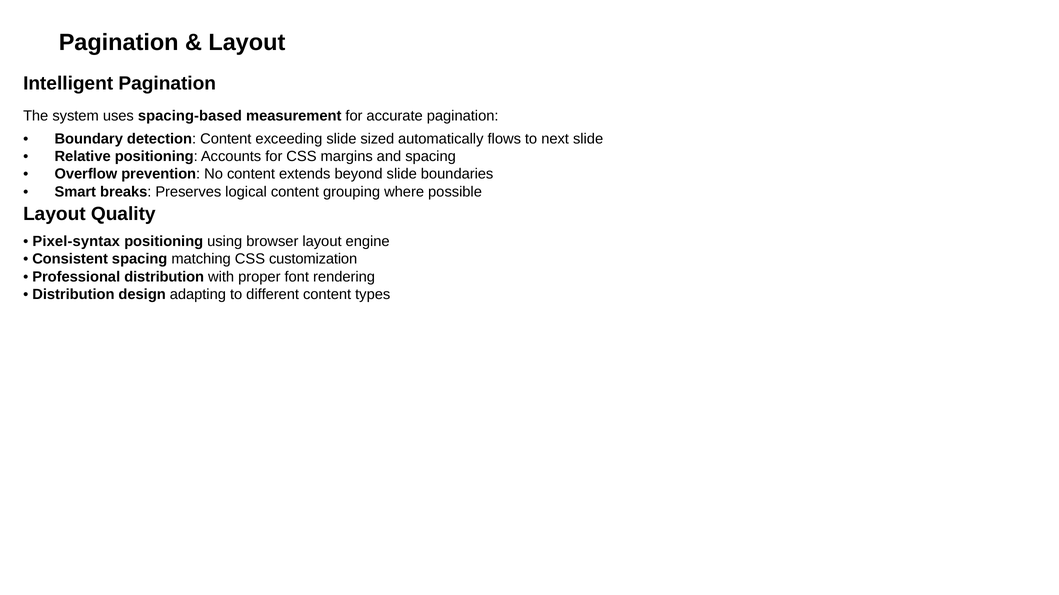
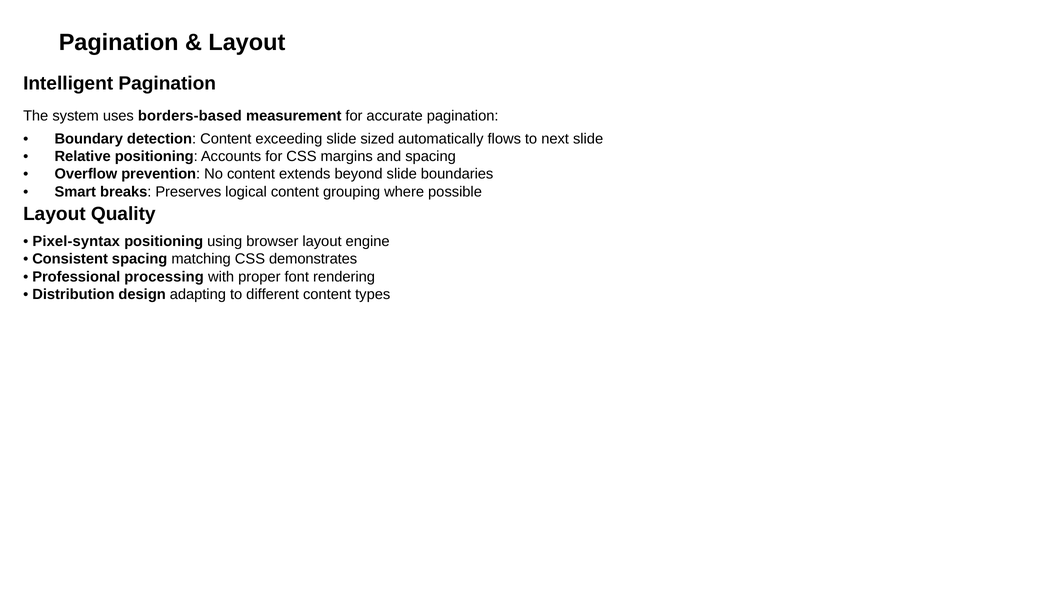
spacing-based: spacing-based -> borders-based
customization: customization -> demonstrates
Professional distribution: distribution -> processing
